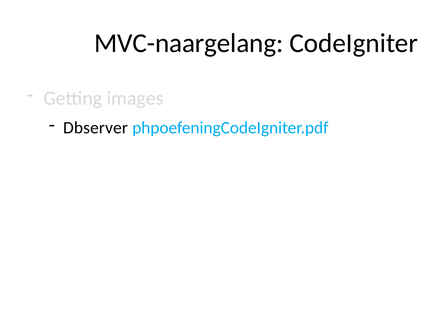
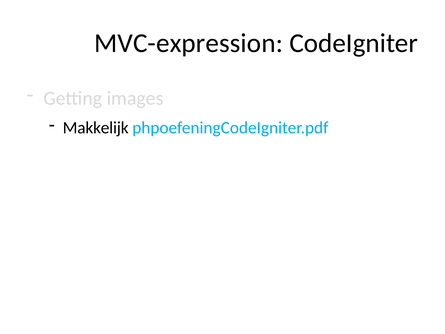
MVC-naargelang: MVC-naargelang -> MVC-expression
Dbserver: Dbserver -> Makkelijk
